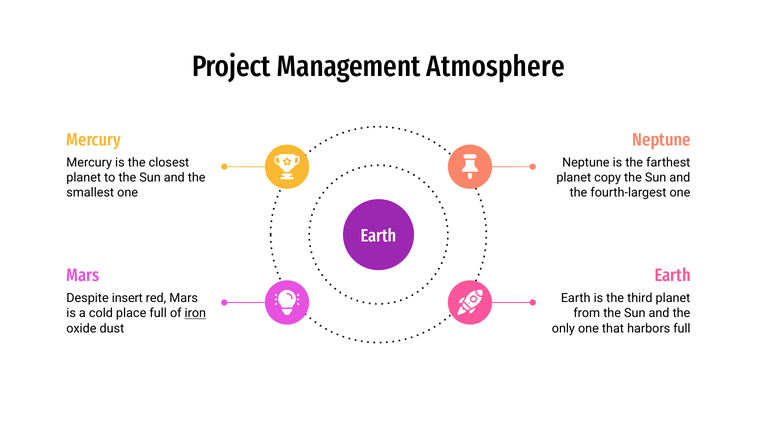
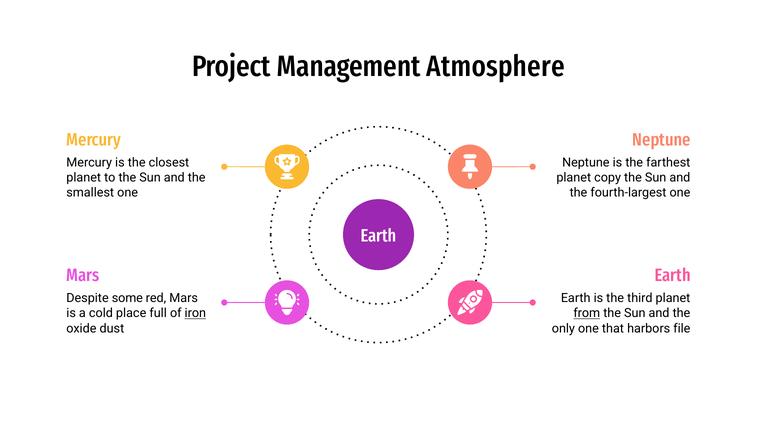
insert: insert -> some
from underline: none -> present
harbors full: full -> file
